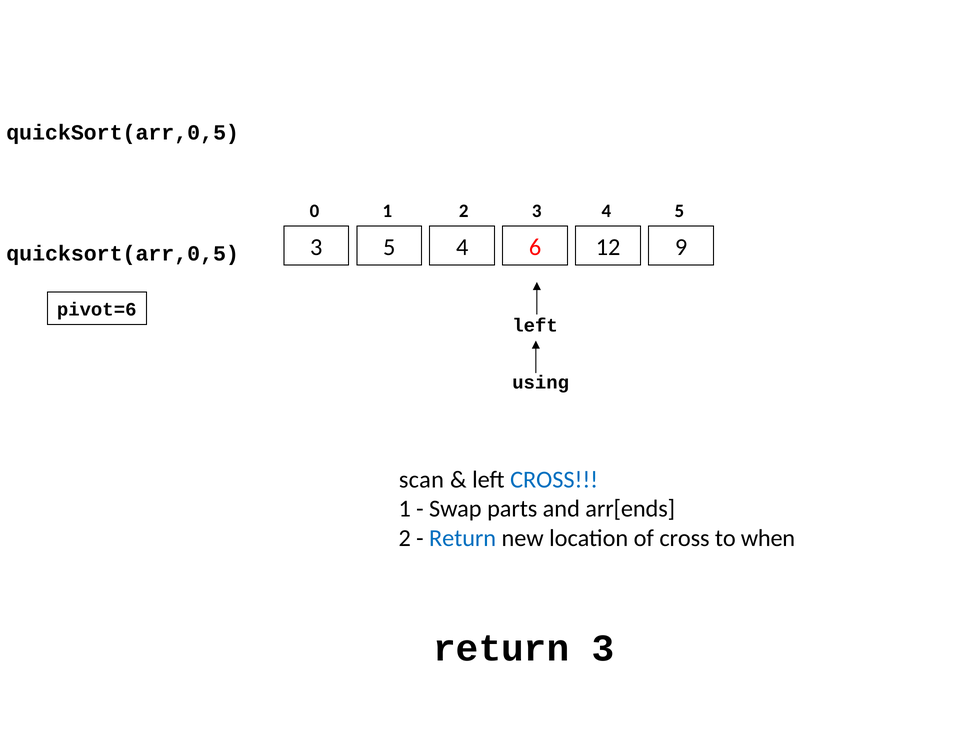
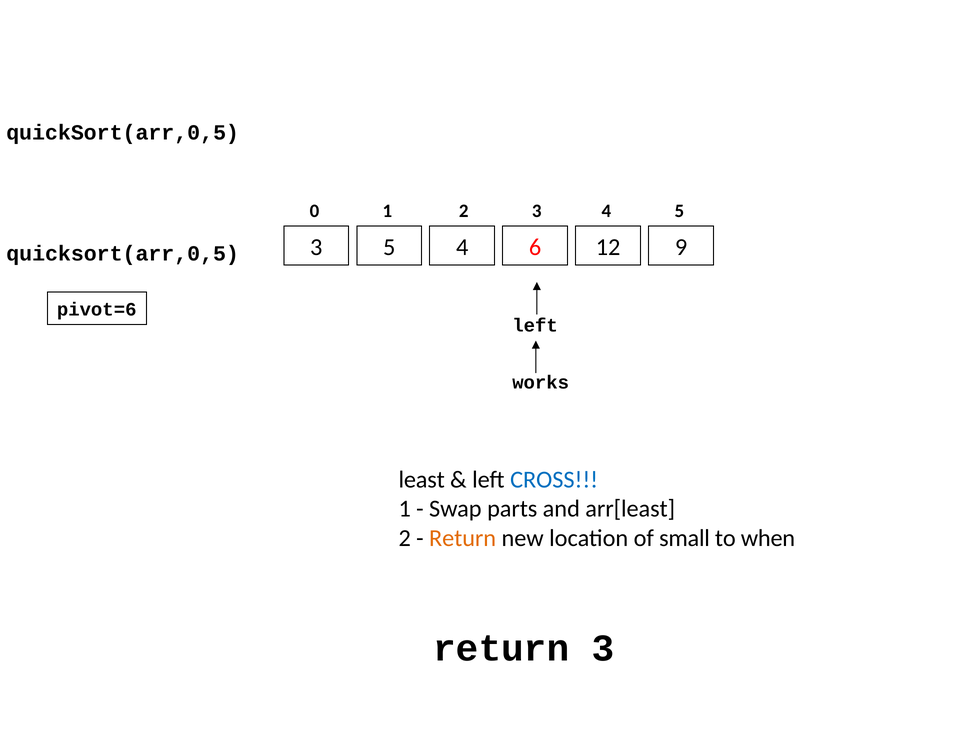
using: using -> works
scan: scan -> least
arr[ends: arr[ends -> arr[least
Return at (463, 538) colour: blue -> orange
of cross: cross -> small
